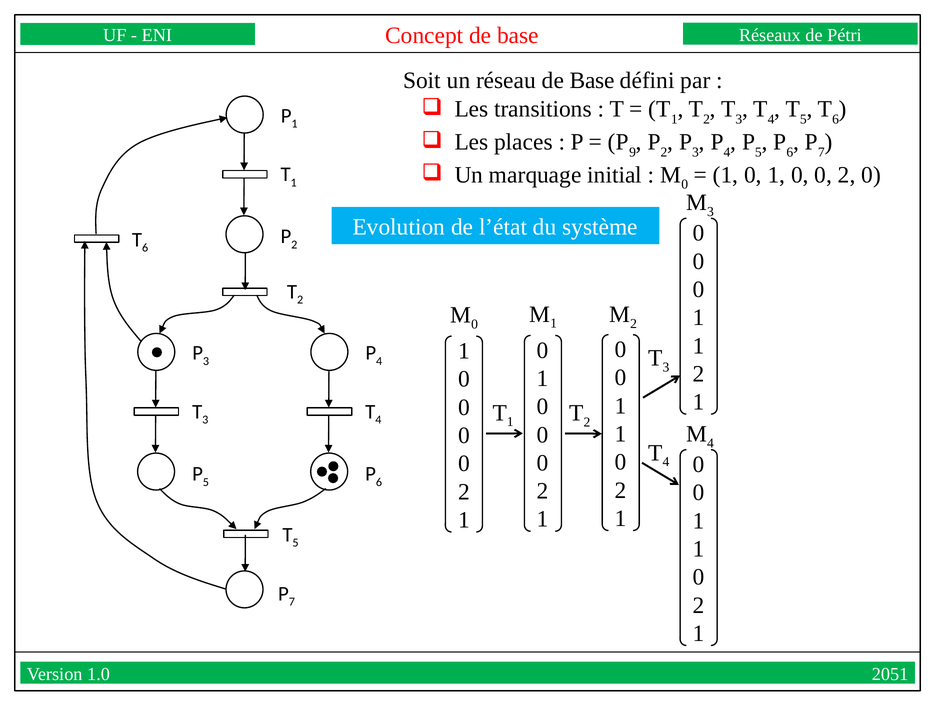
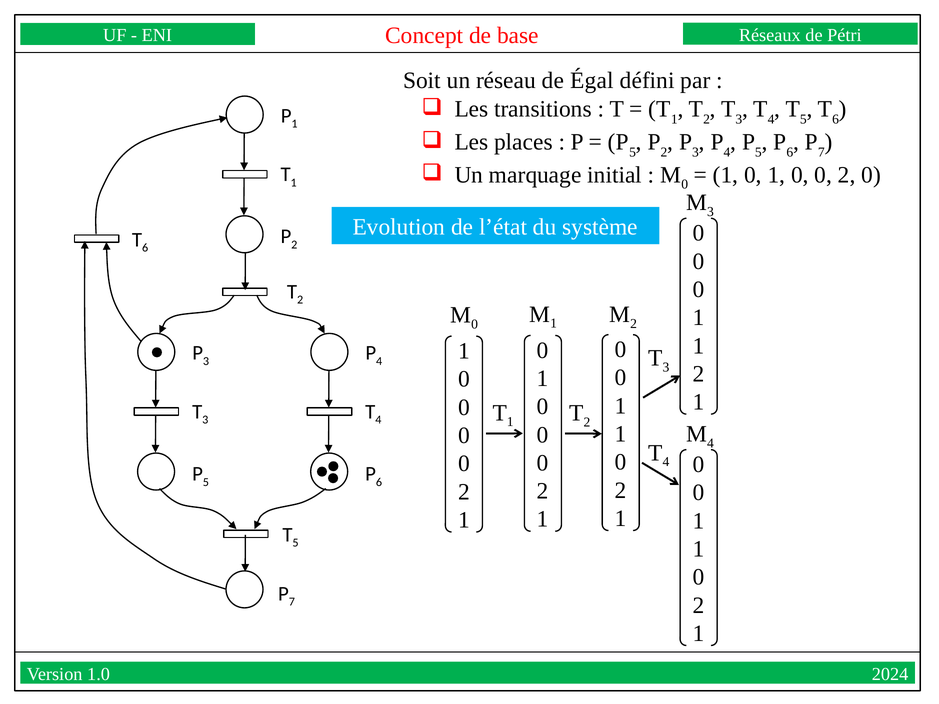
réseau de Base: Base -> Égal
9 at (633, 152): 9 -> 5
2051: 2051 -> 2024
